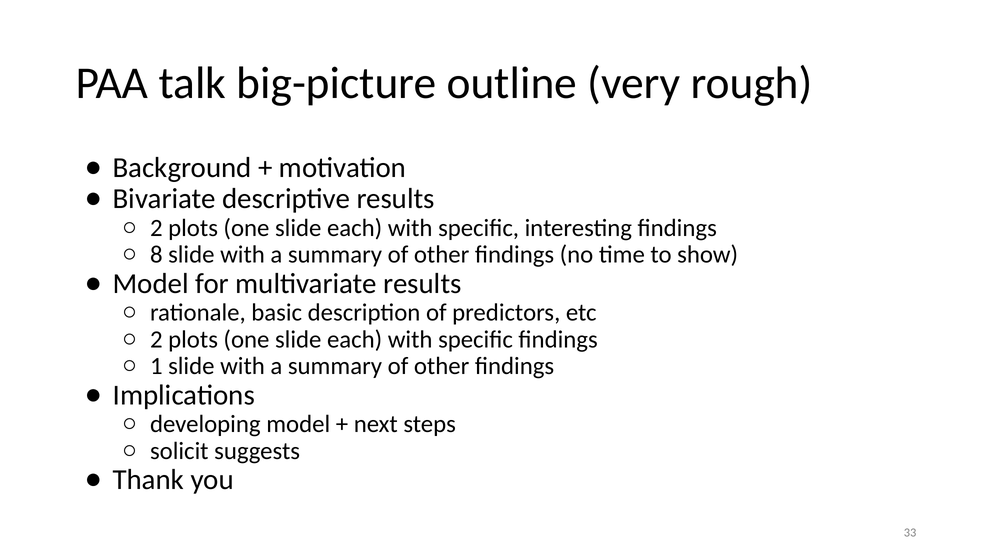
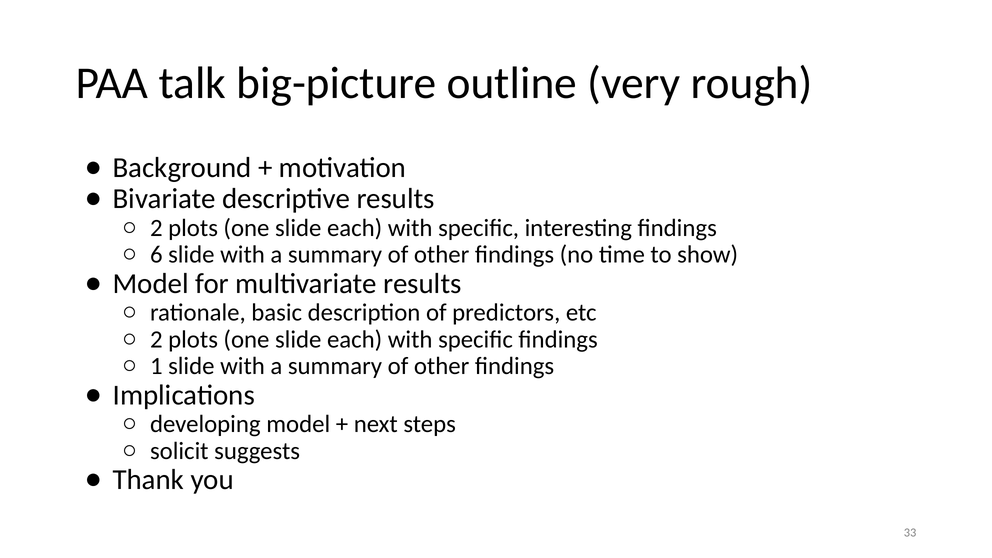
8: 8 -> 6
